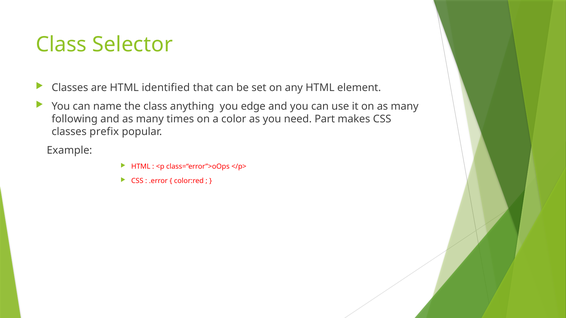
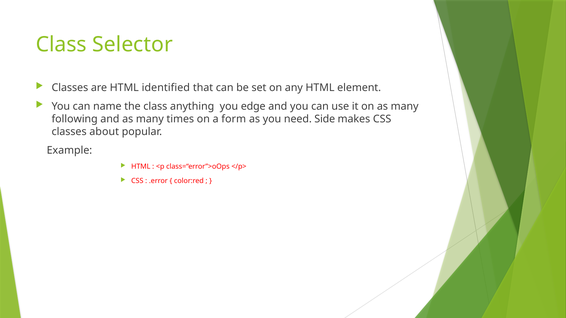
color: color -> form
Part: Part -> Side
prefix: prefix -> about
